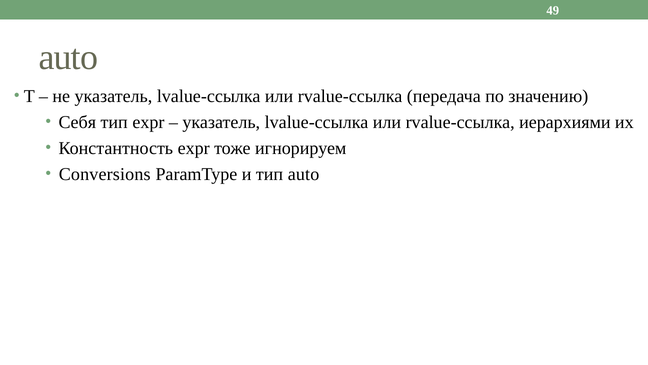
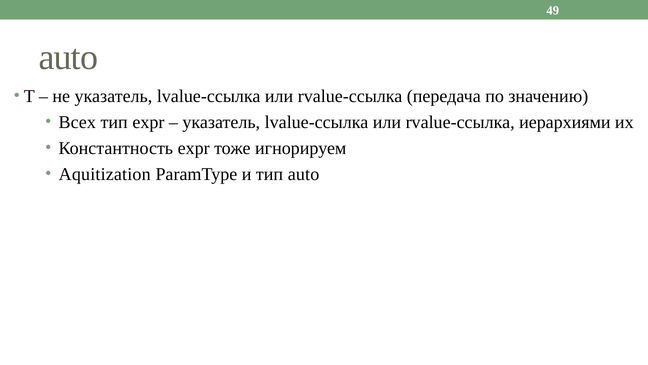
Себя: Себя -> Всех
Conversions: Conversions -> Aquitization
